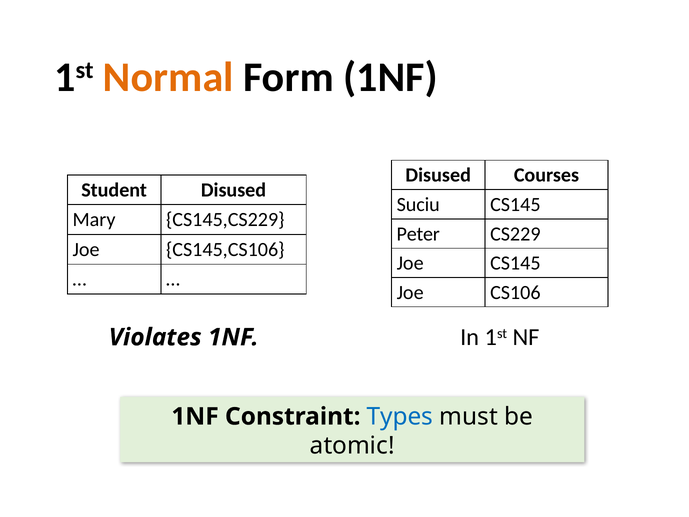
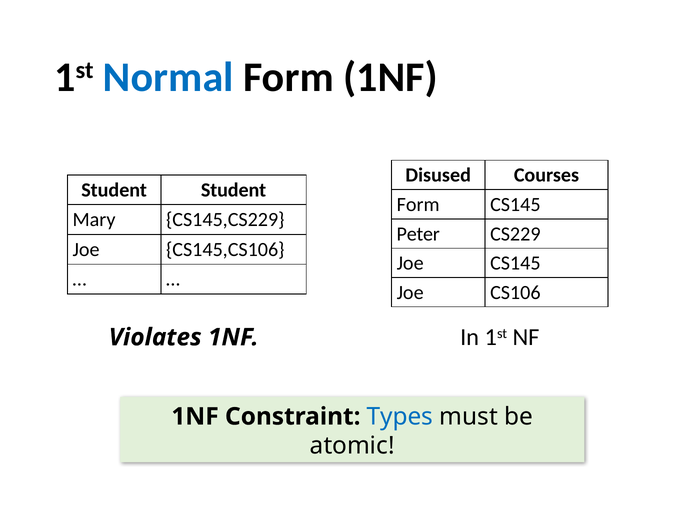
Normal colour: orange -> blue
Student Disused: Disused -> Student
Suciu at (418, 205): Suciu -> Form
